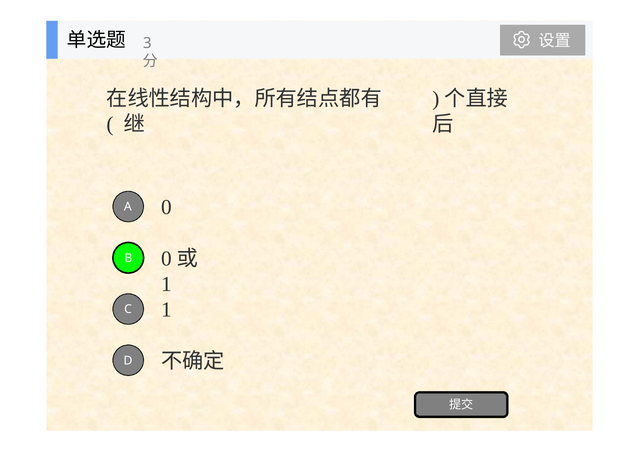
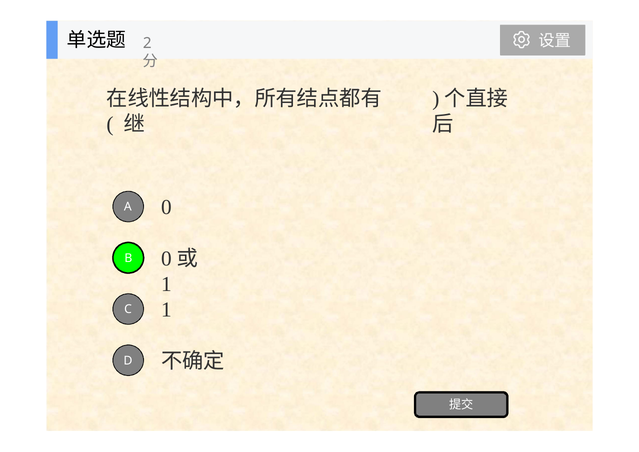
3: 3 -> 2
